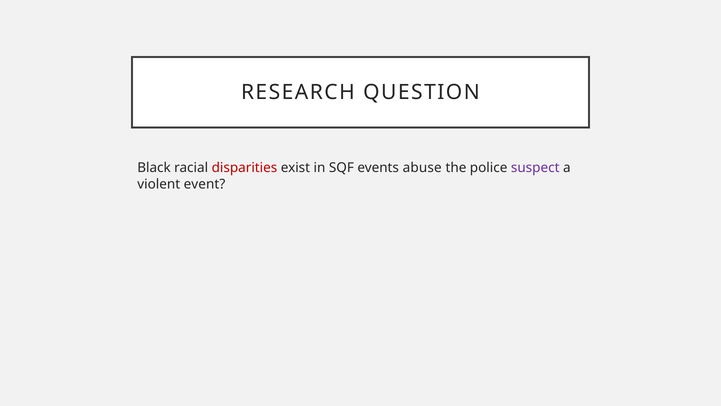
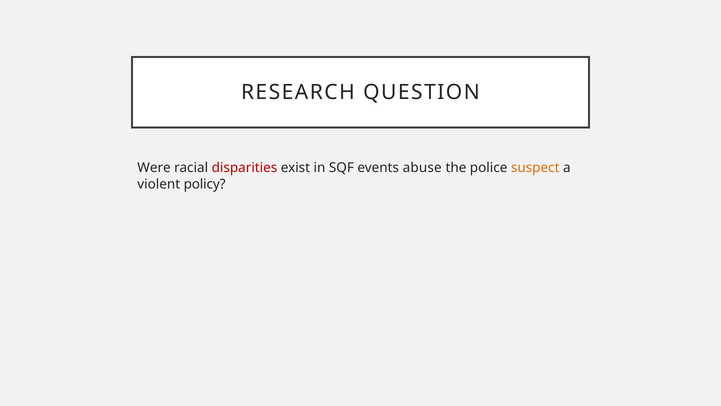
Black: Black -> Were
suspect colour: purple -> orange
event: event -> policy
